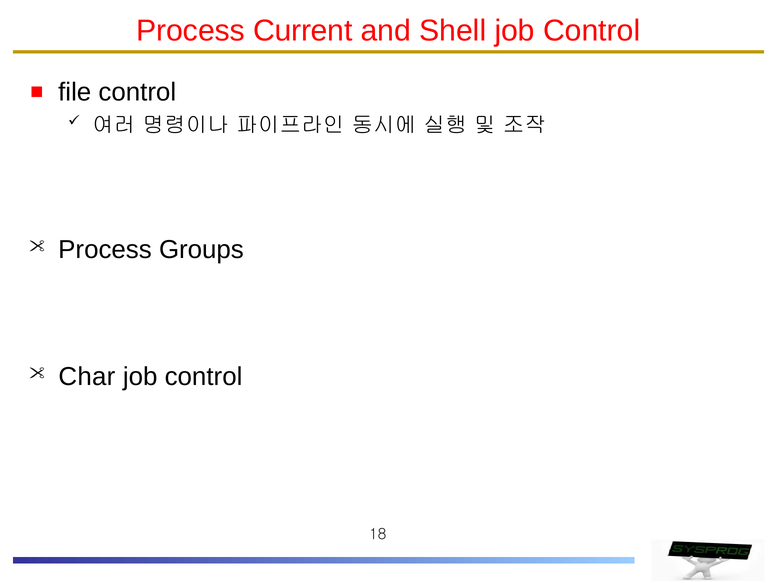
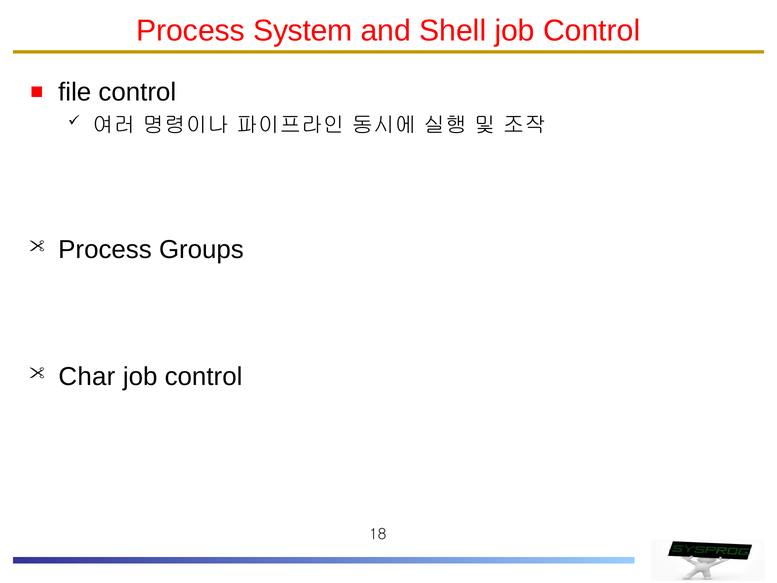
Current: Current -> System
